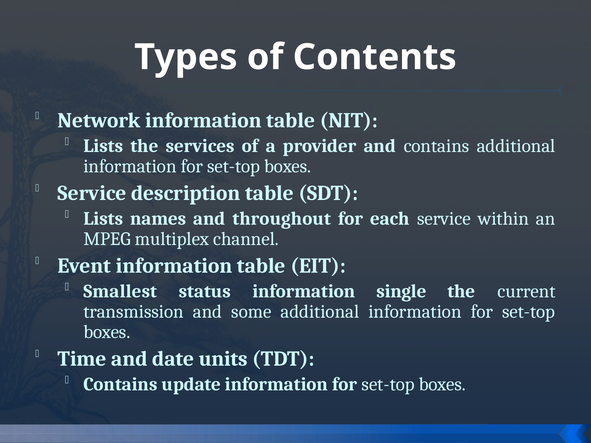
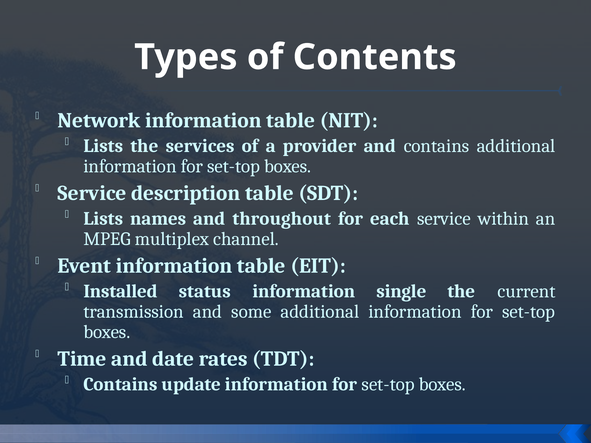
Smallest: Smallest -> Installed
units: units -> rates
